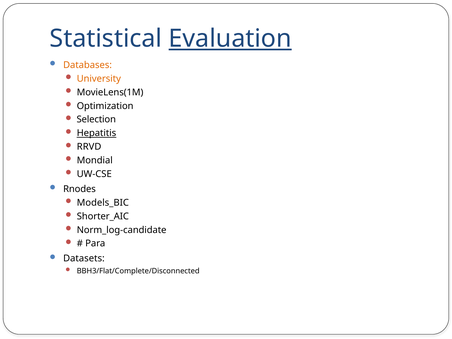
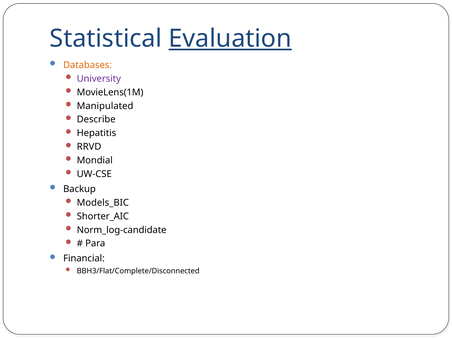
University colour: orange -> purple
Optimization: Optimization -> Manipulated
Selection: Selection -> Describe
Hepatitis underline: present -> none
Rnodes: Rnodes -> Backup
Datasets: Datasets -> Financial
